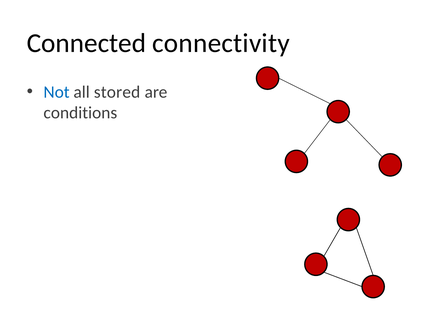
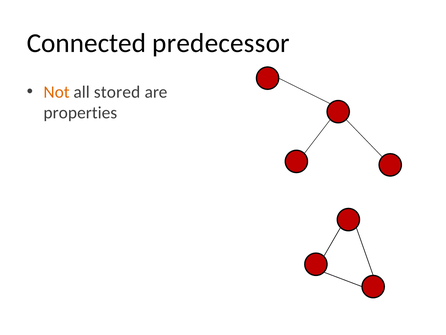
connectivity: connectivity -> predecessor
Not colour: blue -> orange
conditions: conditions -> properties
